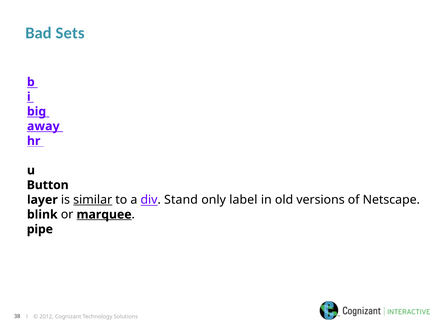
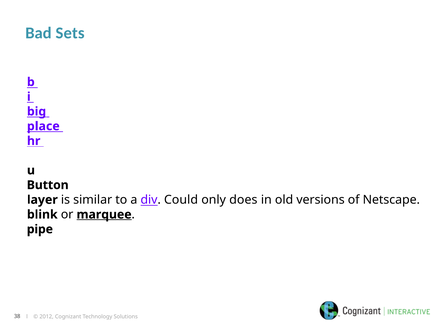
away: away -> place
similar underline: present -> none
Stand: Stand -> Could
label: label -> does
